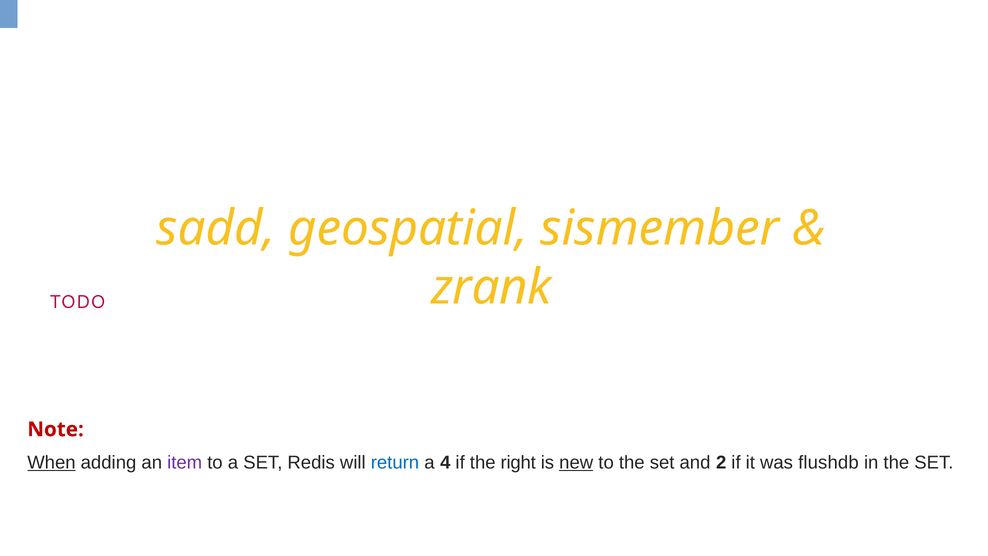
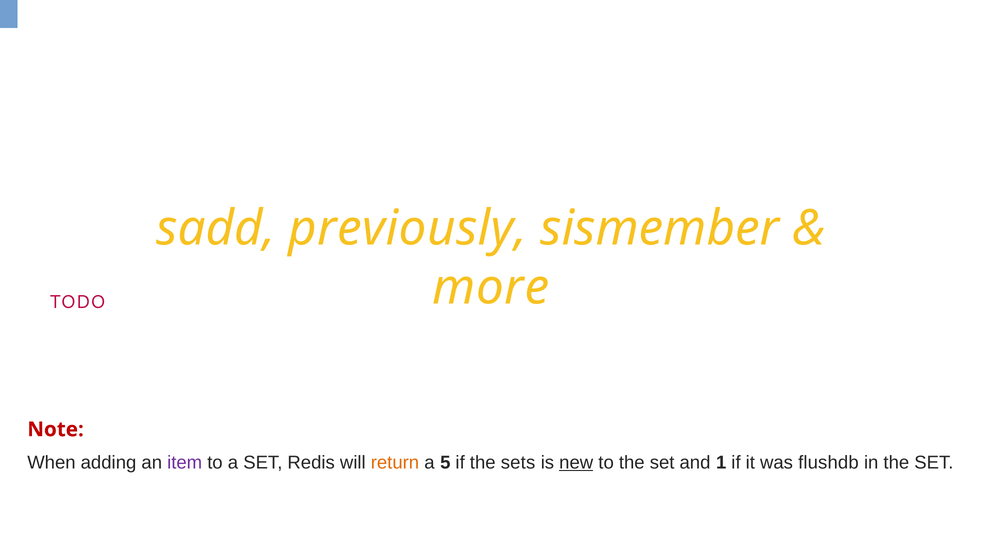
geospatial: geospatial -> previously
zrank: zrank -> more
When underline: present -> none
return colour: blue -> orange
4: 4 -> 5
right: right -> sets
2: 2 -> 1
